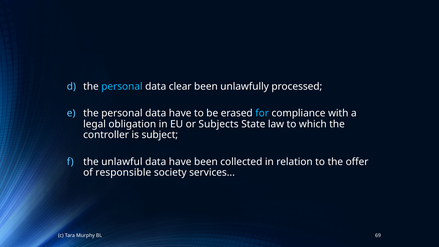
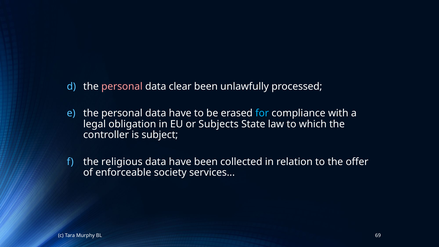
personal at (122, 87) colour: light blue -> pink
unlawful: unlawful -> religious
responsible: responsible -> enforceable
